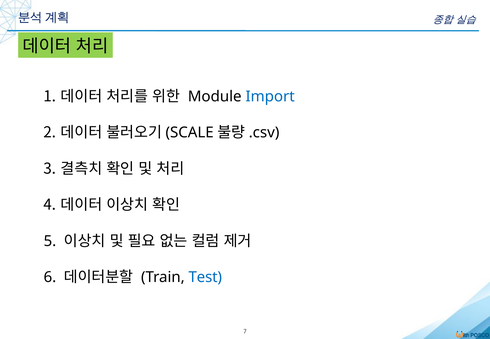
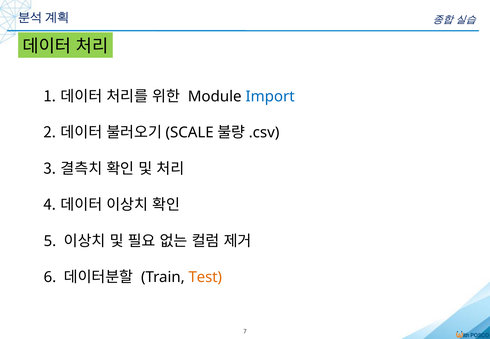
Test colour: blue -> orange
